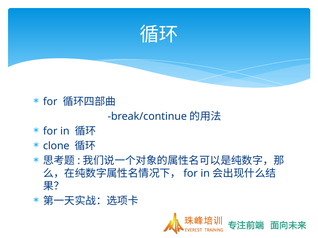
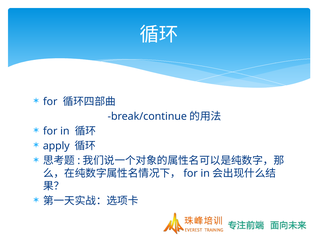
clone: clone -> apply
